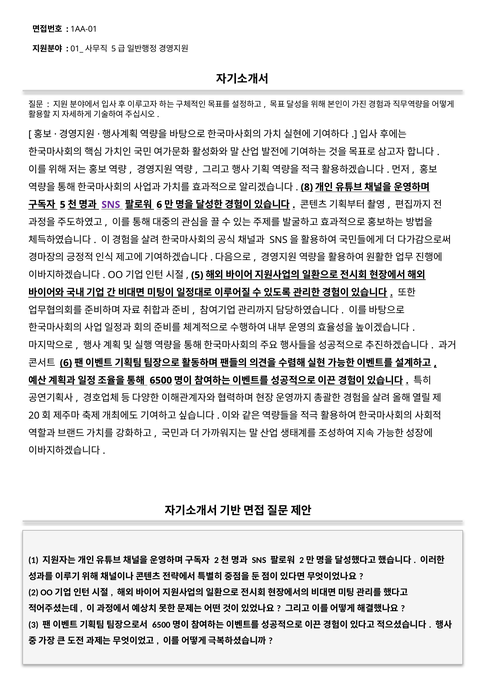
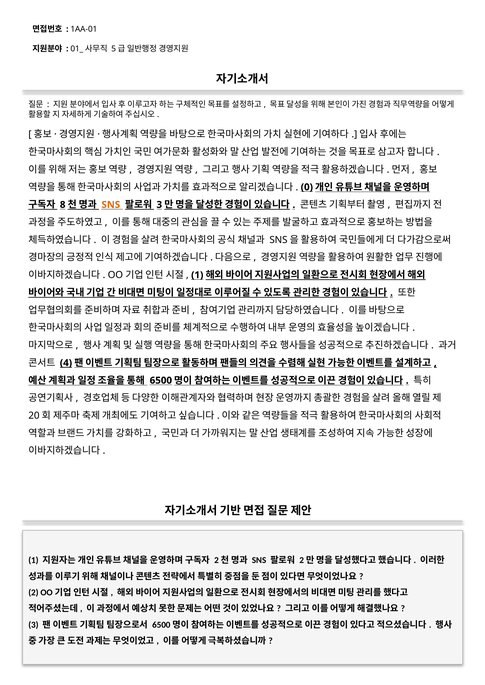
8: 8 -> 0
5 at (63, 205): 5 -> 8
SNS at (111, 205) colour: purple -> orange
6 at (159, 205): 6 -> 3
5 at (197, 275): 5 -> 1
6 at (66, 363): 6 -> 4
